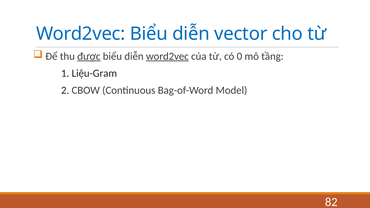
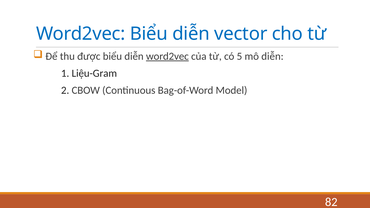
được underline: present -> none
0: 0 -> 5
mô tầng: tầng -> diễn
